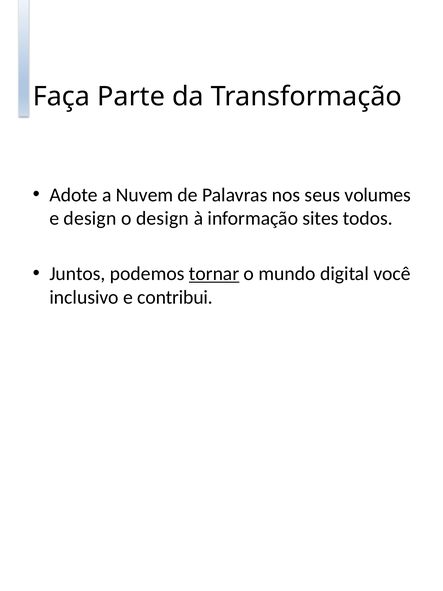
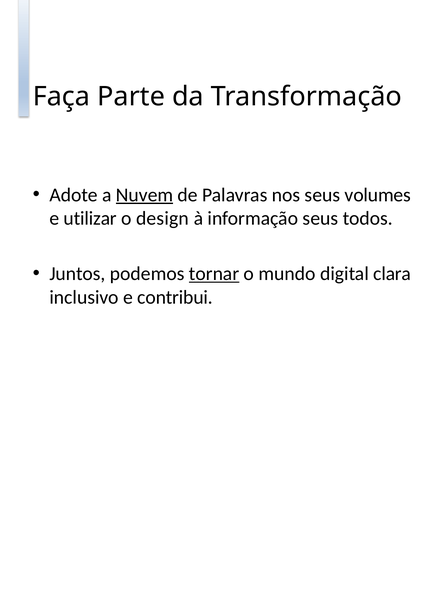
Nuvem underline: none -> present
e design: design -> utilizar
informação sites: sites -> seus
você: você -> clara
